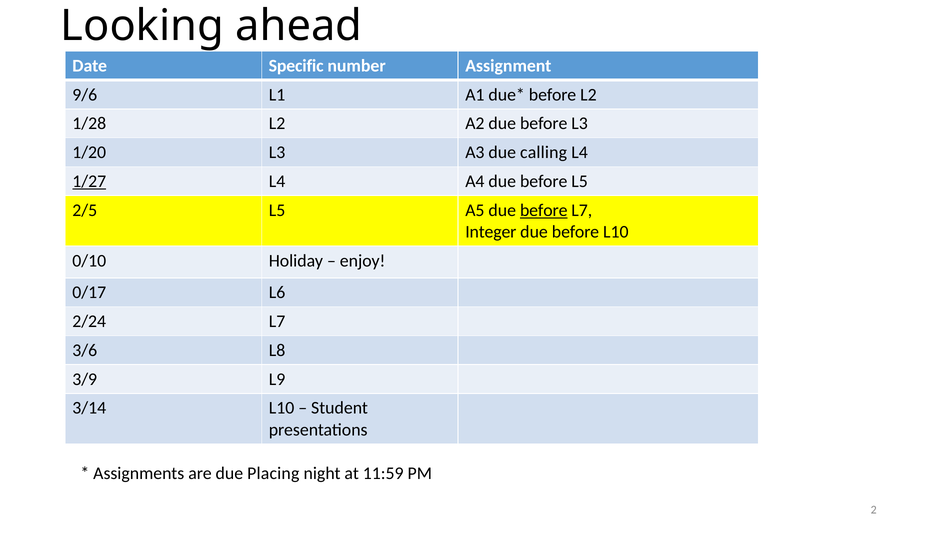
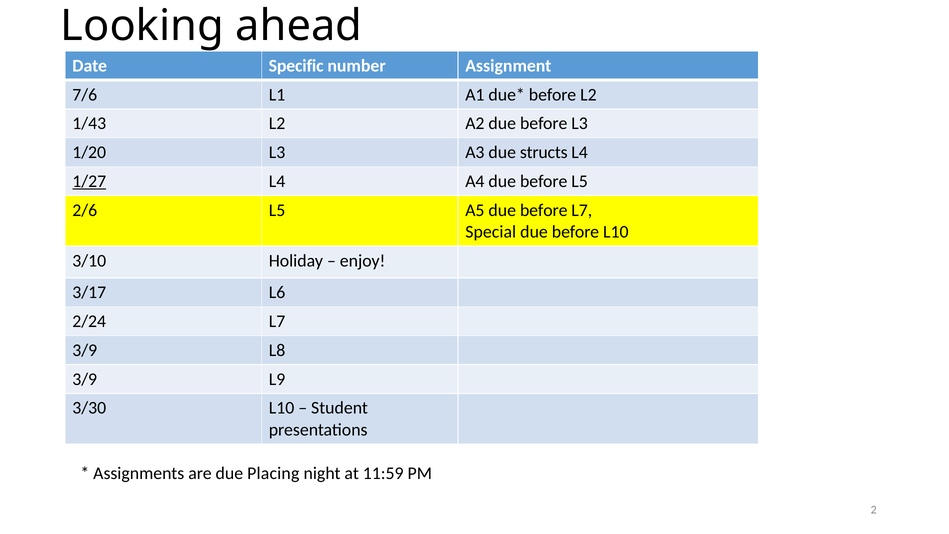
9/6: 9/6 -> 7/6
1/28: 1/28 -> 1/43
calling: calling -> structs
2/5: 2/5 -> 2/6
before at (544, 210) underline: present -> none
Integer: Integer -> Special
0/10: 0/10 -> 3/10
0/17: 0/17 -> 3/17
3/6 at (85, 350): 3/6 -> 3/9
3/14: 3/14 -> 3/30
